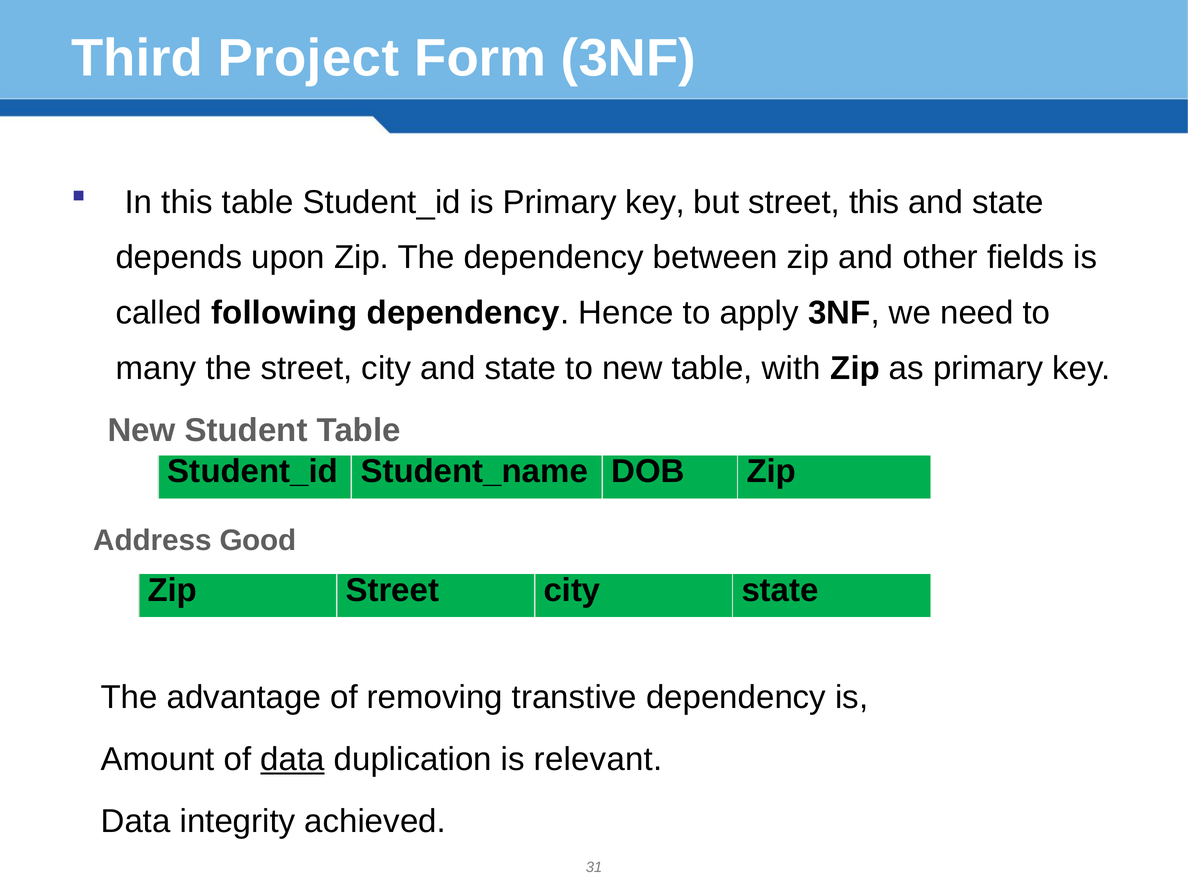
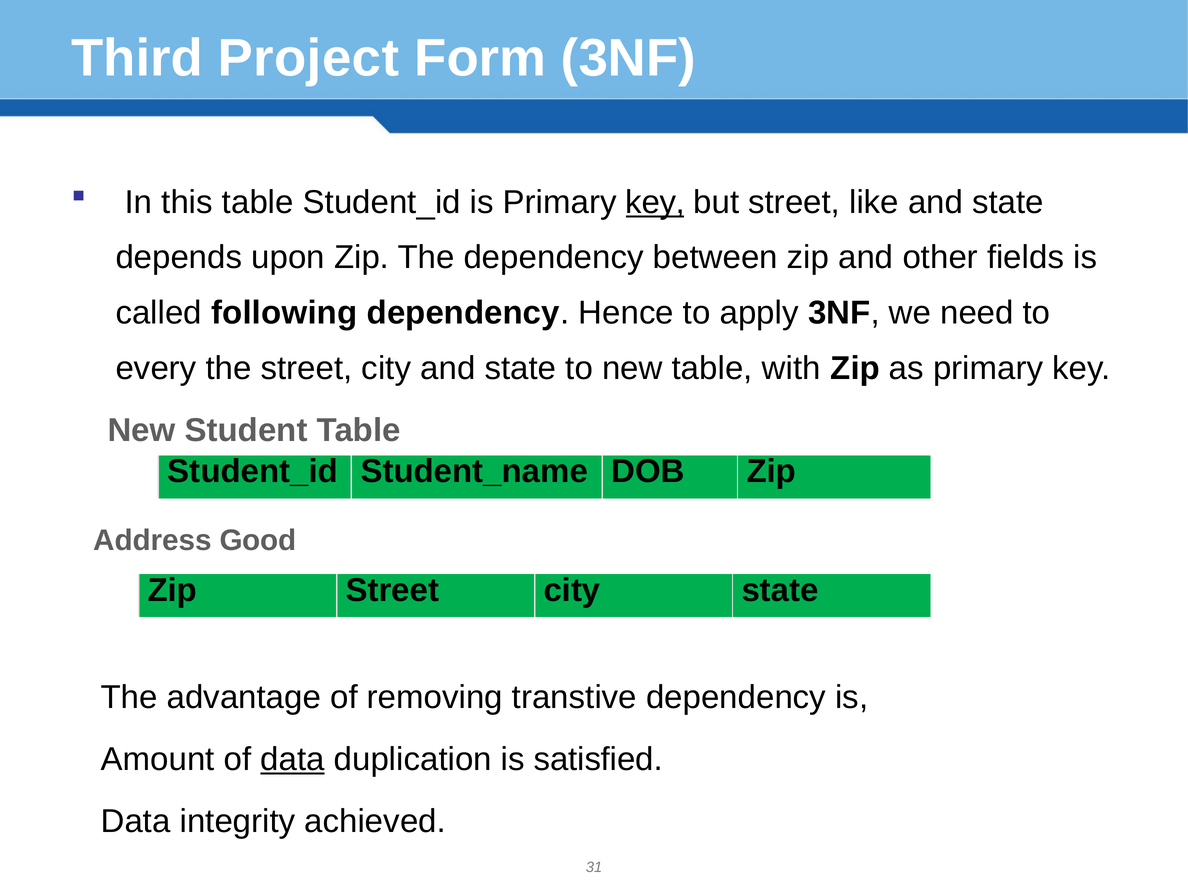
key at (655, 202) underline: none -> present
street this: this -> like
many: many -> every
relevant: relevant -> satisfied
